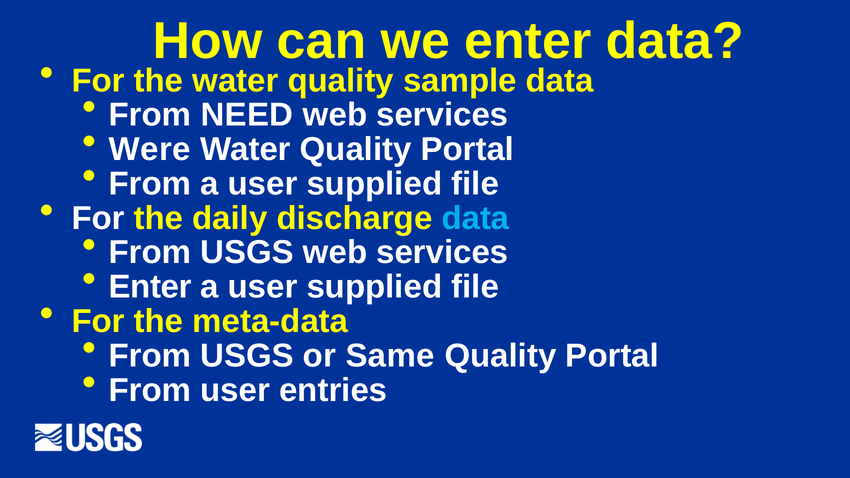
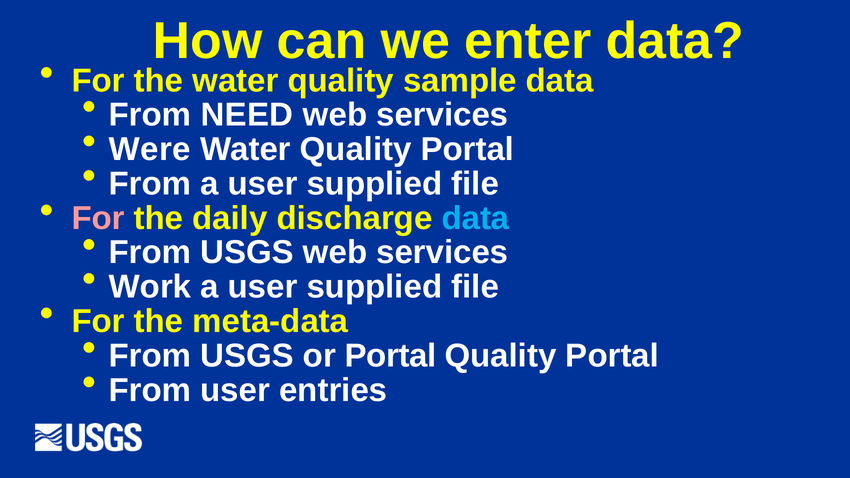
For at (98, 218) colour: white -> pink
Enter at (150, 287): Enter -> Work
or Same: Same -> Portal
